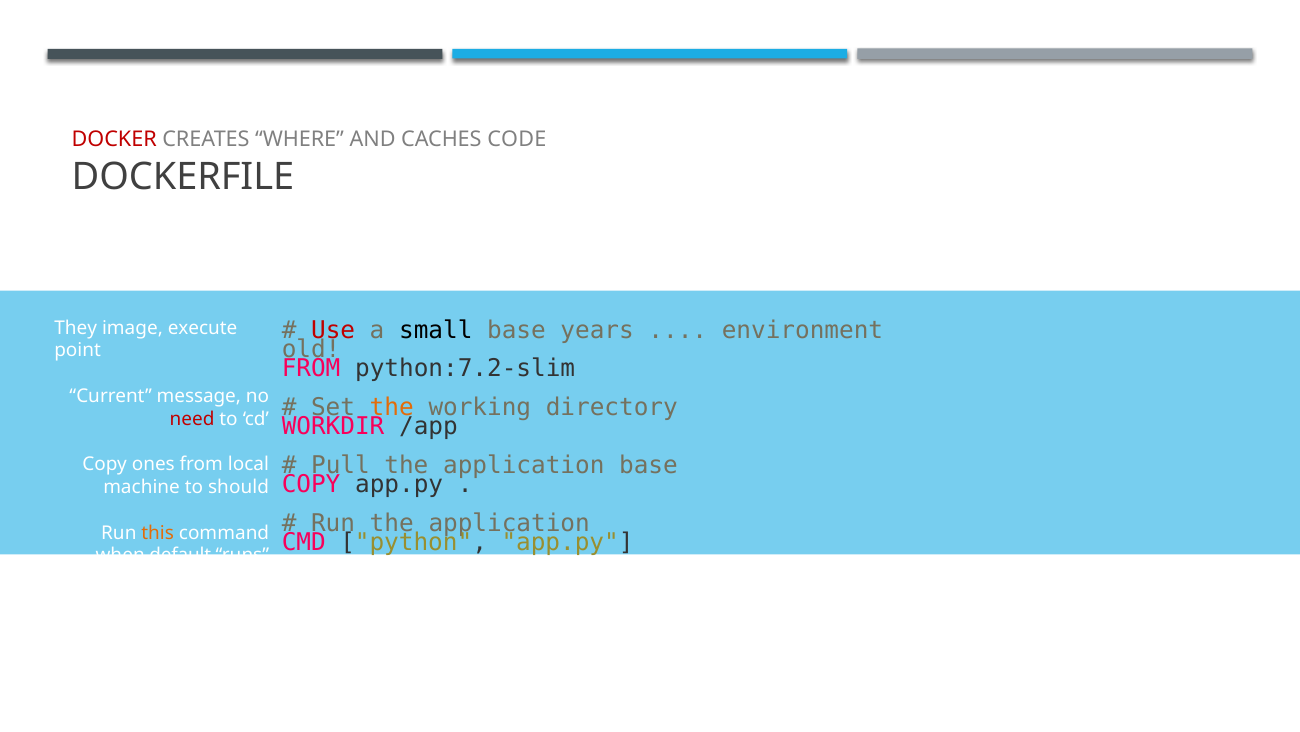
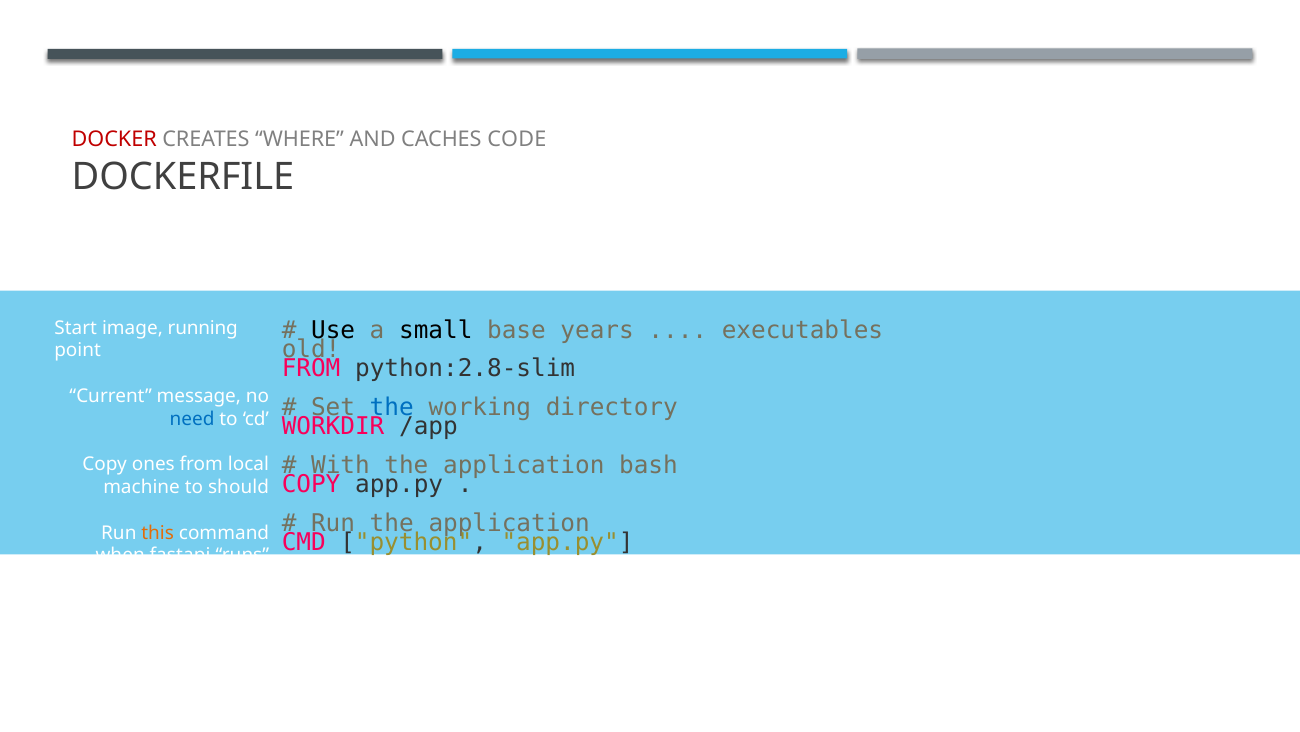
Use colour: red -> black
environment: environment -> executables
They: They -> Start
execute: execute -> running
python:7.2-slim: python:7.2-slim -> python:2.8-slim
the at (392, 407) colour: orange -> blue
need colour: red -> blue
Pull: Pull -> With
application base: base -> bash
default: default -> fastapi
